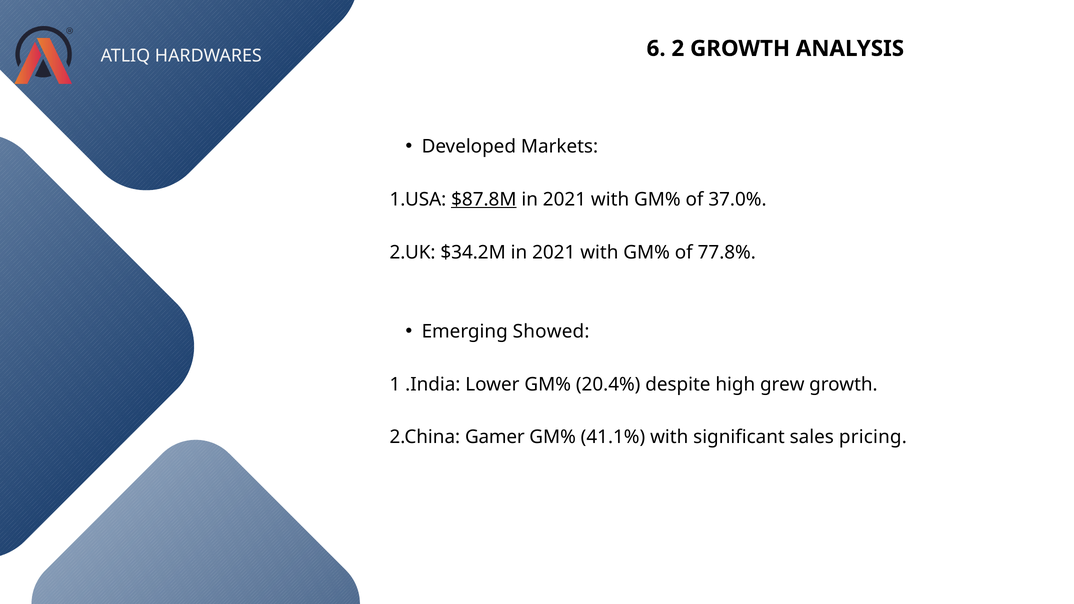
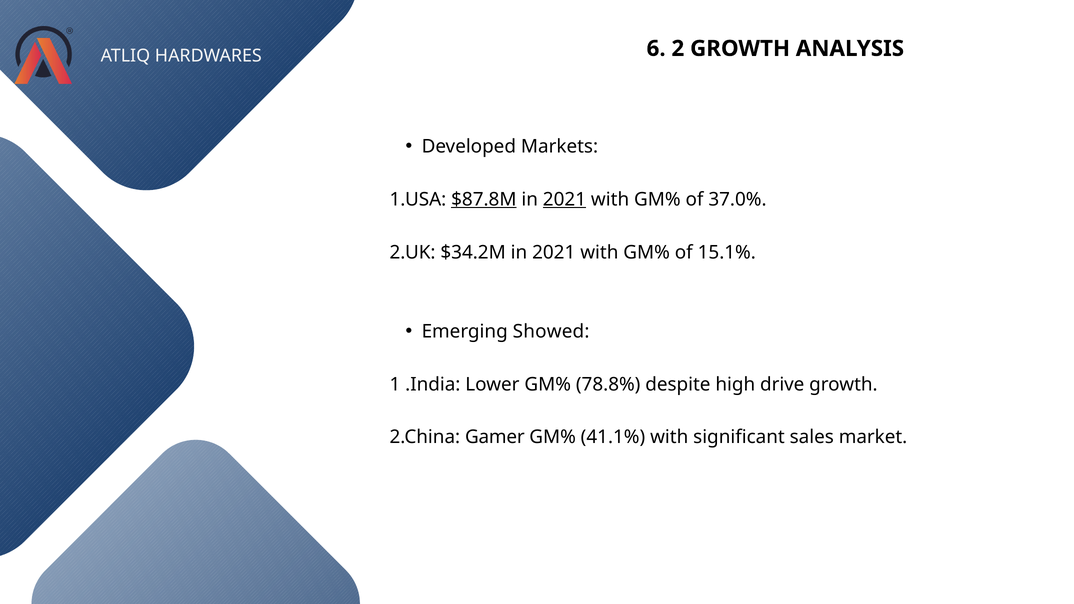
2021 at (564, 199) underline: none -> present
77.8%: 77.8% -> 15.1%
20.4%: 20.4% -> 78.8%
grew: grew -> drive
pricing: pricing -> market
